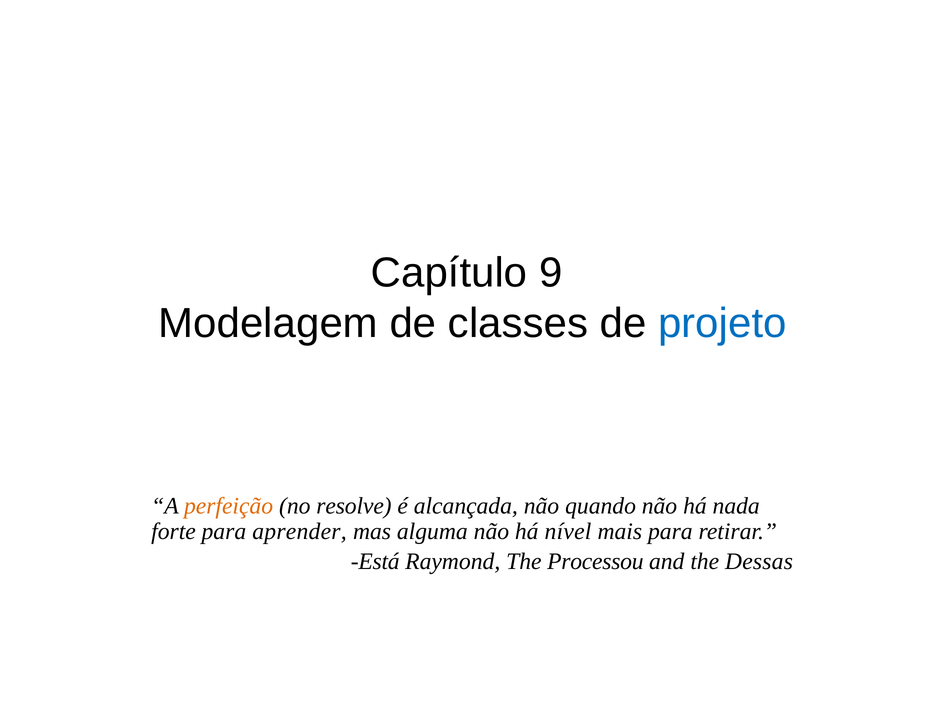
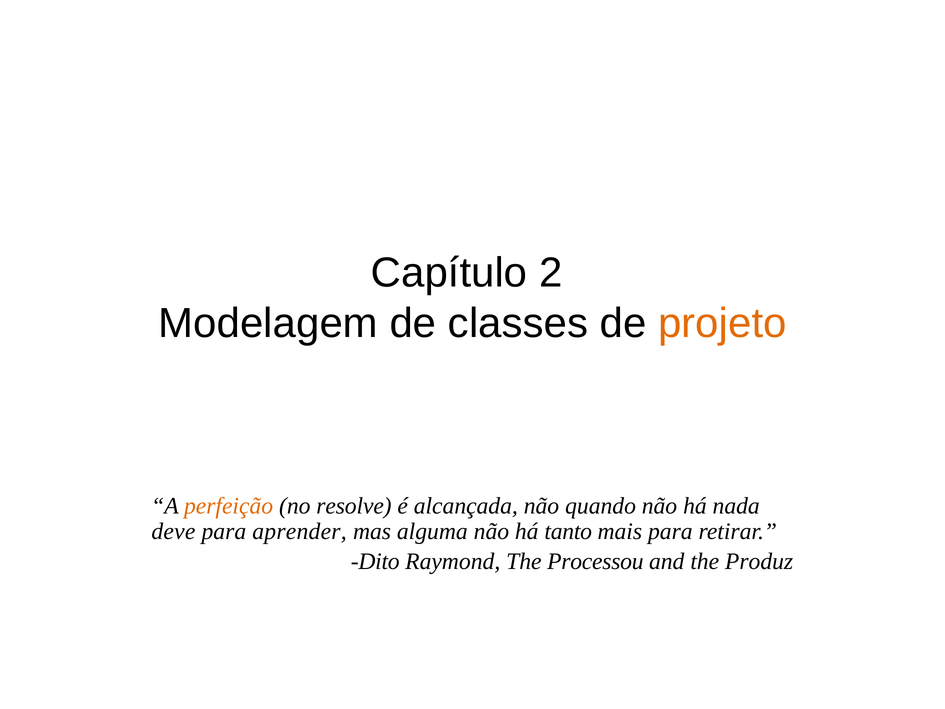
9: 9 -> 2
projeto colour: blue -> orange
forte: forte -> deve
nível: nível -> tanto
Está: Está -> Dito
Dessas: Dessas -> Produz
